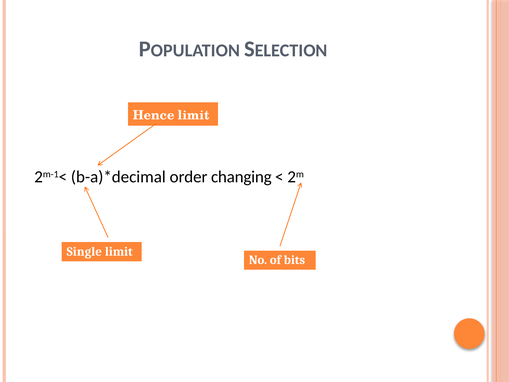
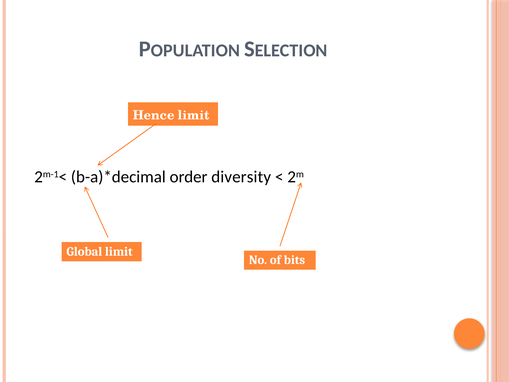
changing: changing -> diversity
Single: Single -> Global
